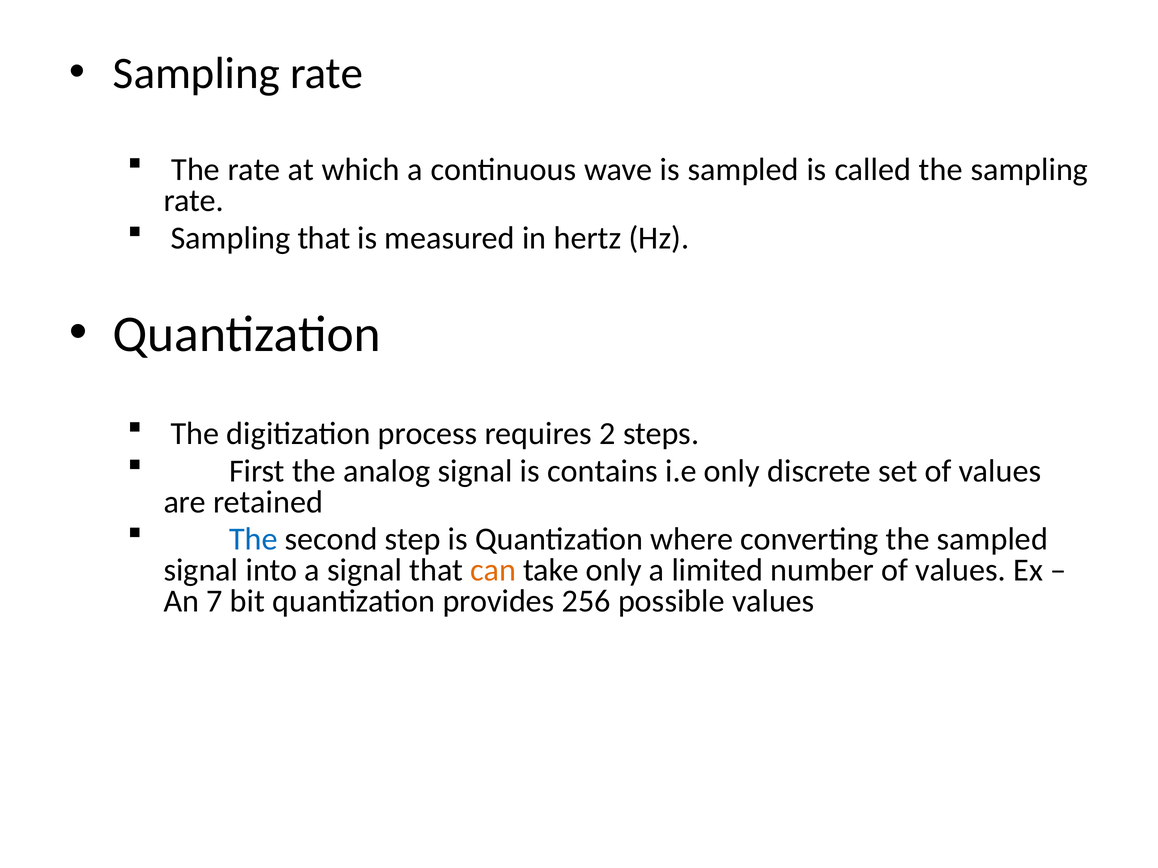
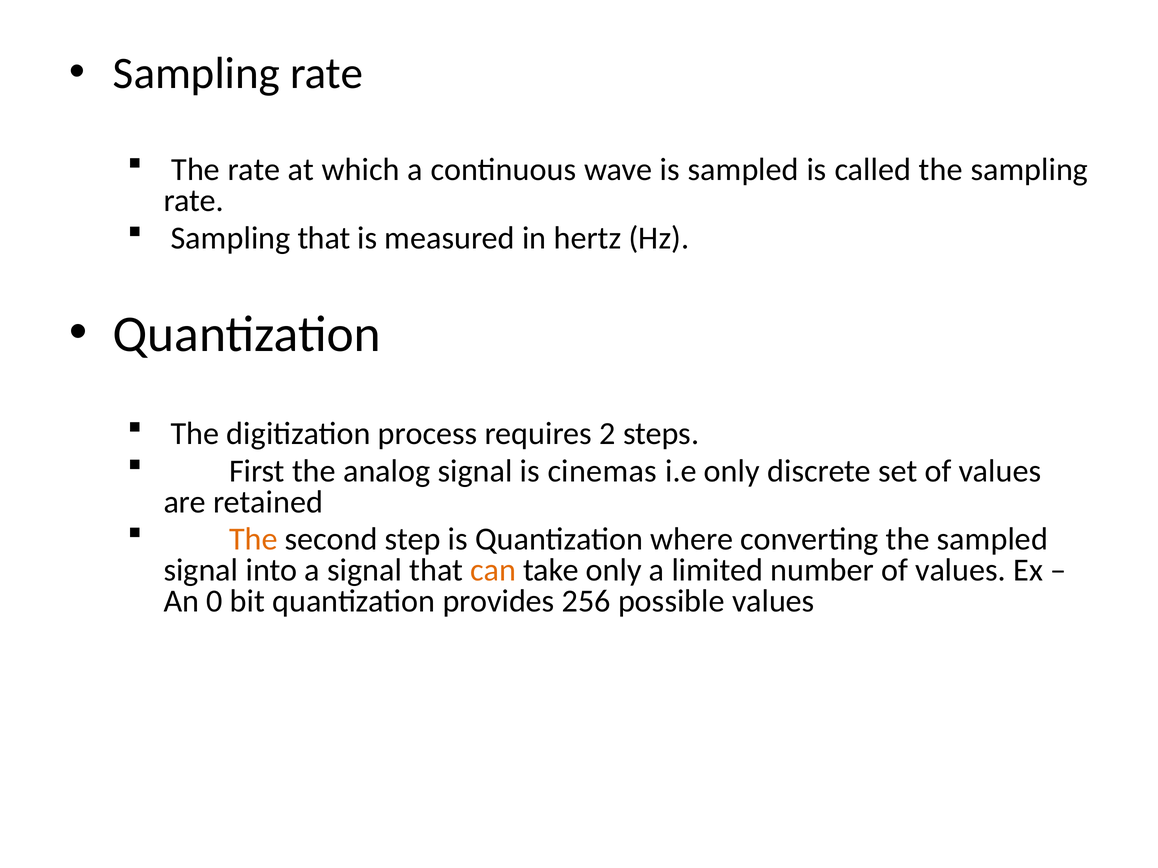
contains: contains -> cinemas
The at (253, 540) colour: blue -> orange
7: 7 -> 0
